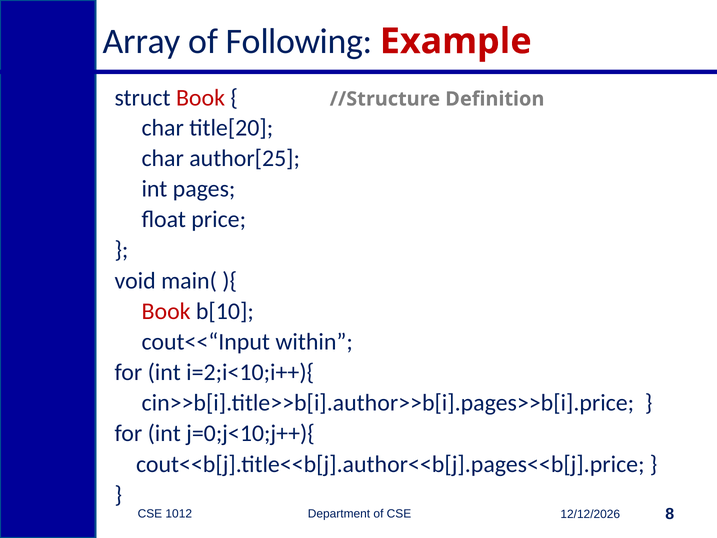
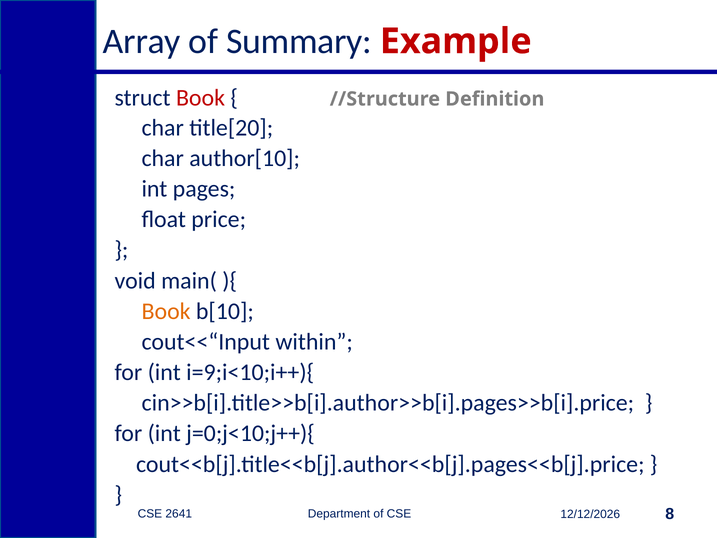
Following: Following -> Summary
author[25: author[25 -> author[10
Book at (166, 311) colour: red -> orange
i=2;i<10;i++){: i=2;i<10;i++){ -> i=9;i<10;i++){
1012: 1012 -> 2641
